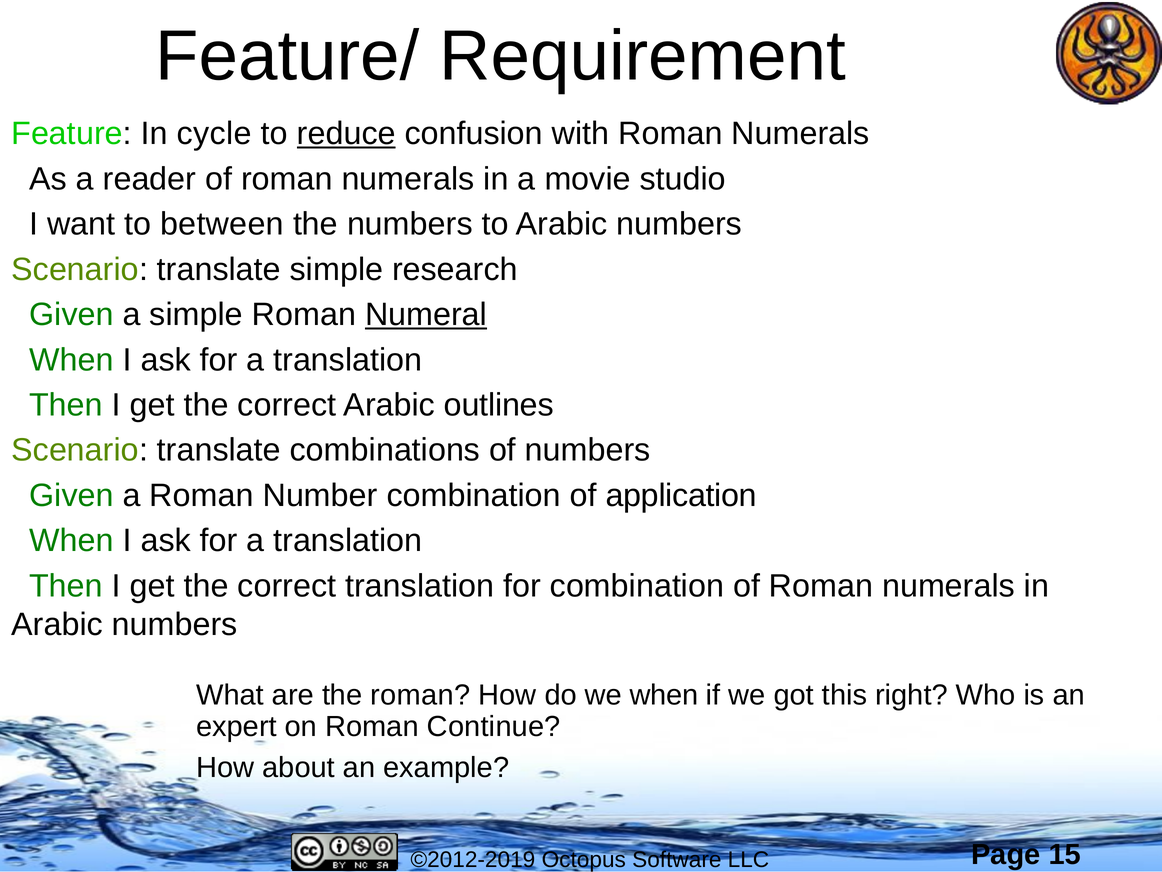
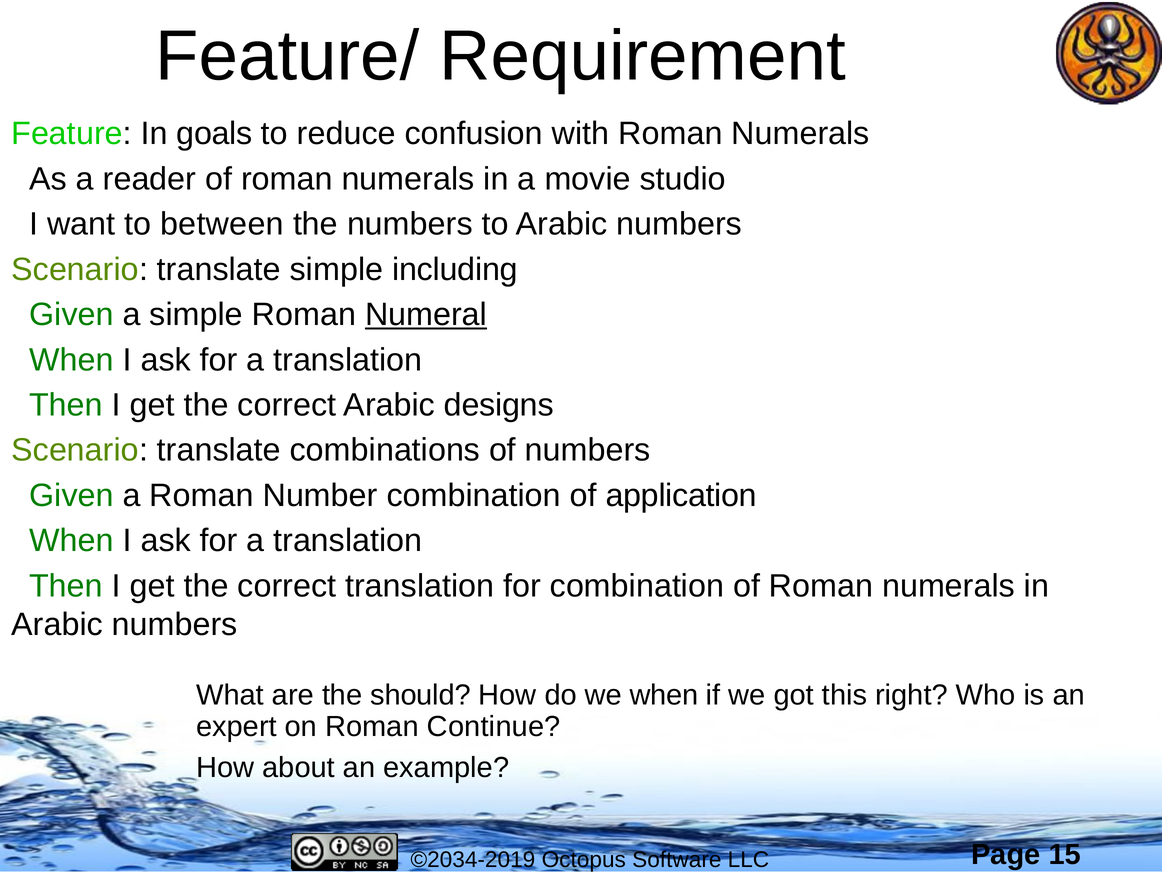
cycle: cycle -> goals
reduce underline: present -> none
research: research -> including
outlines: outlines -> designs
the roman: roman -> should
©2012-2019: ©2012-2019 -> ©2034-2019
